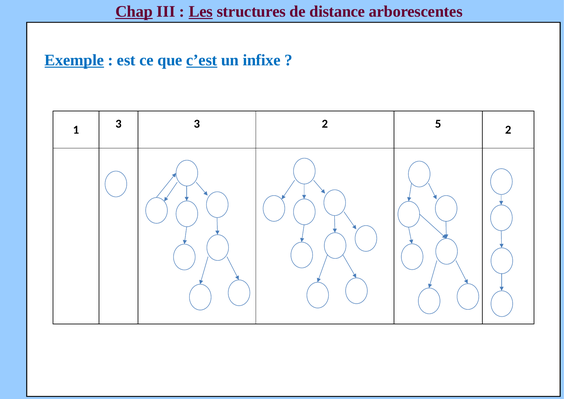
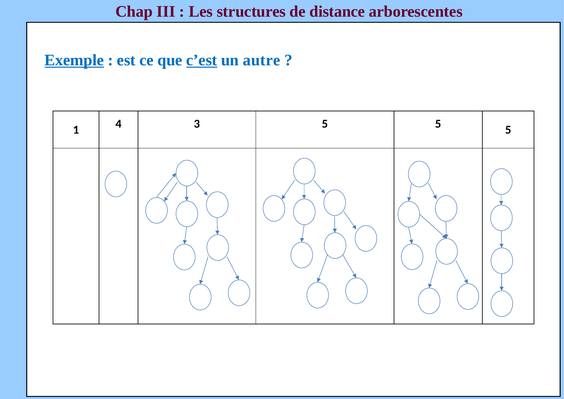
Chap underline: present -> none
Les underline: present -> none
infixe: infixe -> autre
1 3: 3 -> 4
3 2: 2 -> 5
2 at (508, 130): 2 -> 5
